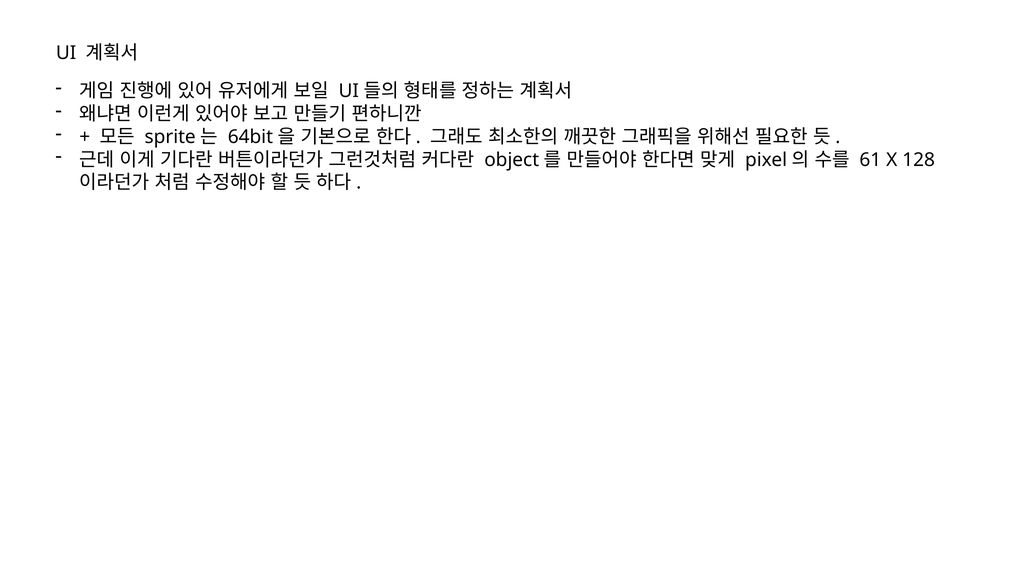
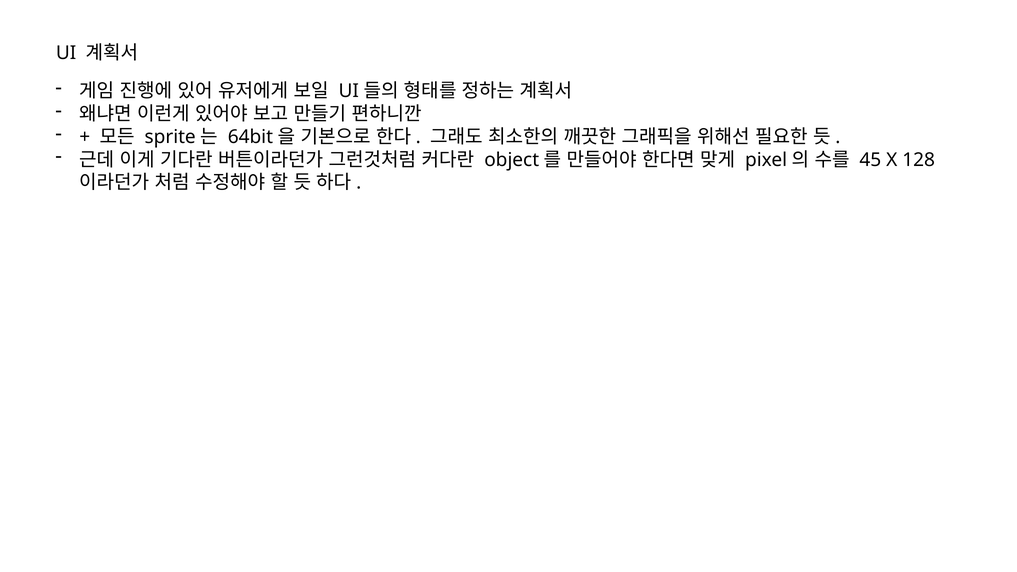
61: 61 -> 45
